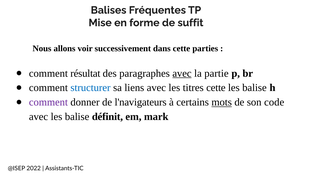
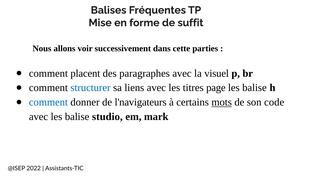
résultat: résultat -> placent
avec at (182, 73) underline: present -> none
partie: partie -> visuel
titres cette: cette -> page
comment at (48, 102) colour: purple -> blue
définit: définit -> studio
